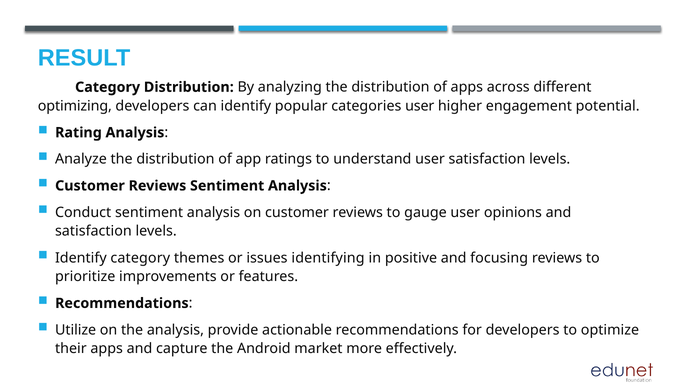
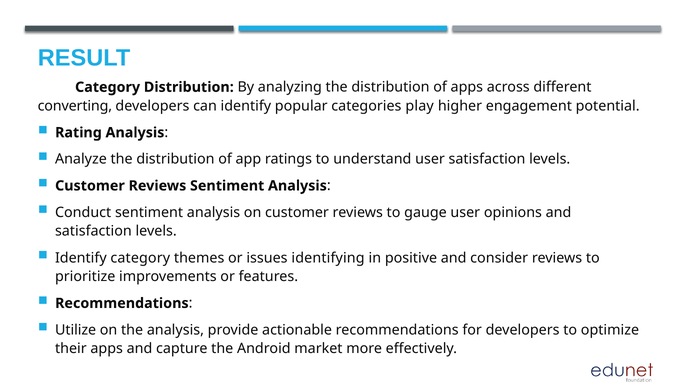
optimizing: optimizing -> converting
categories user: user -> play
focusing: focusing -> consider
